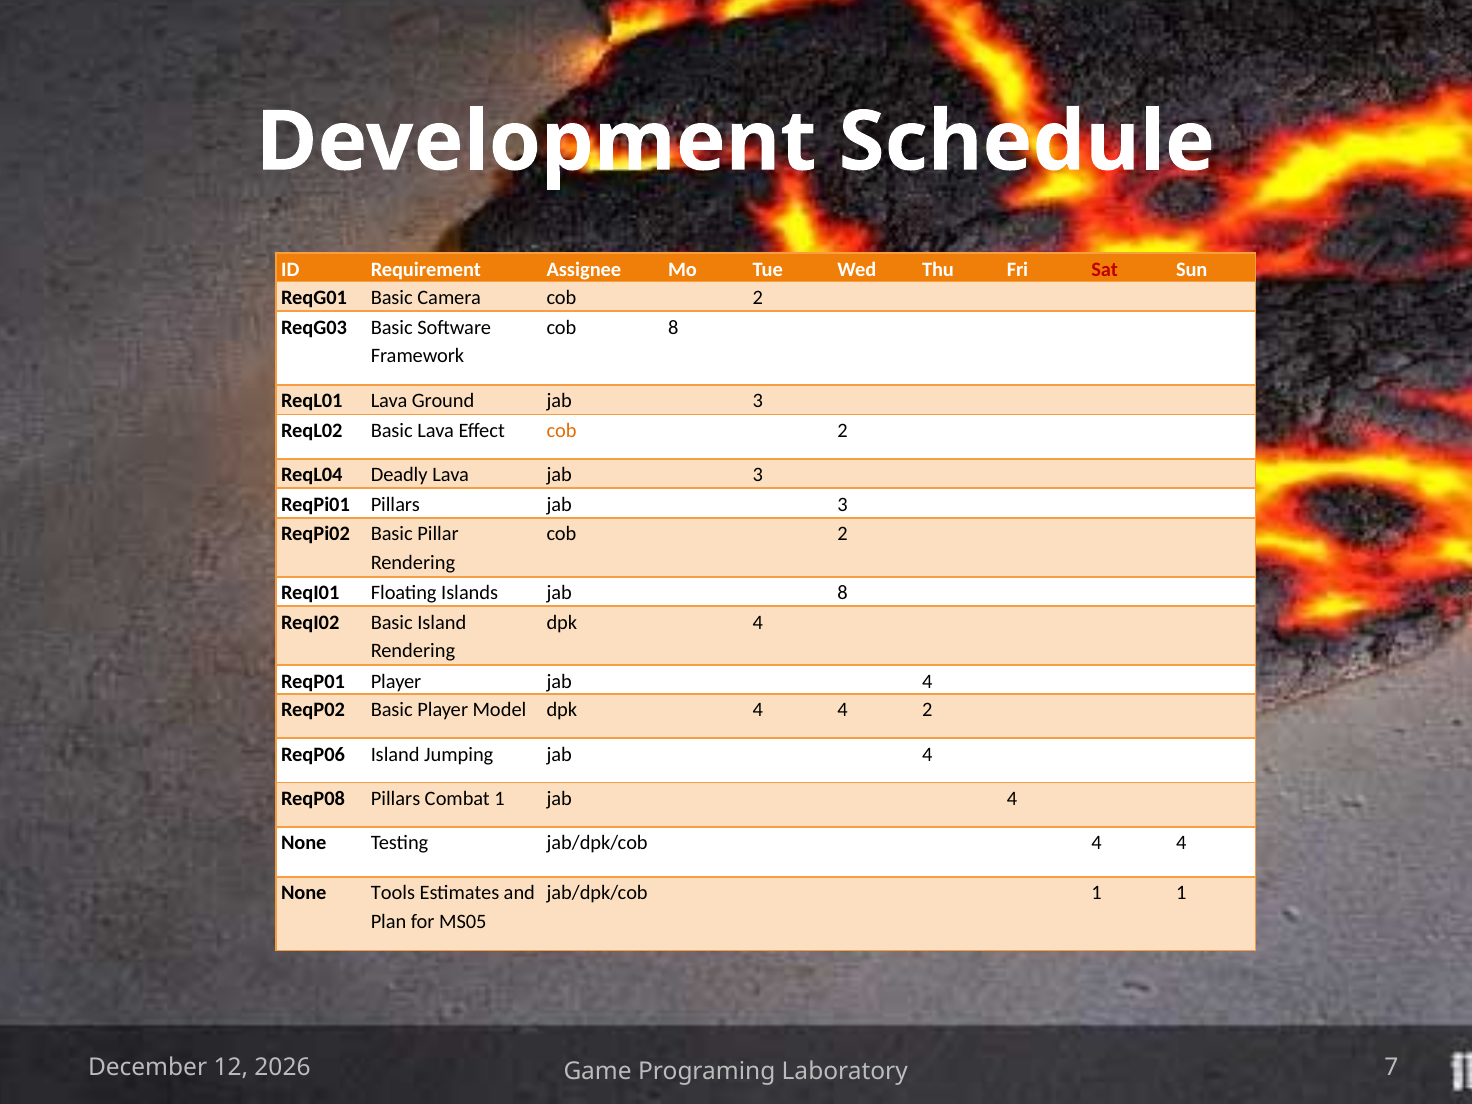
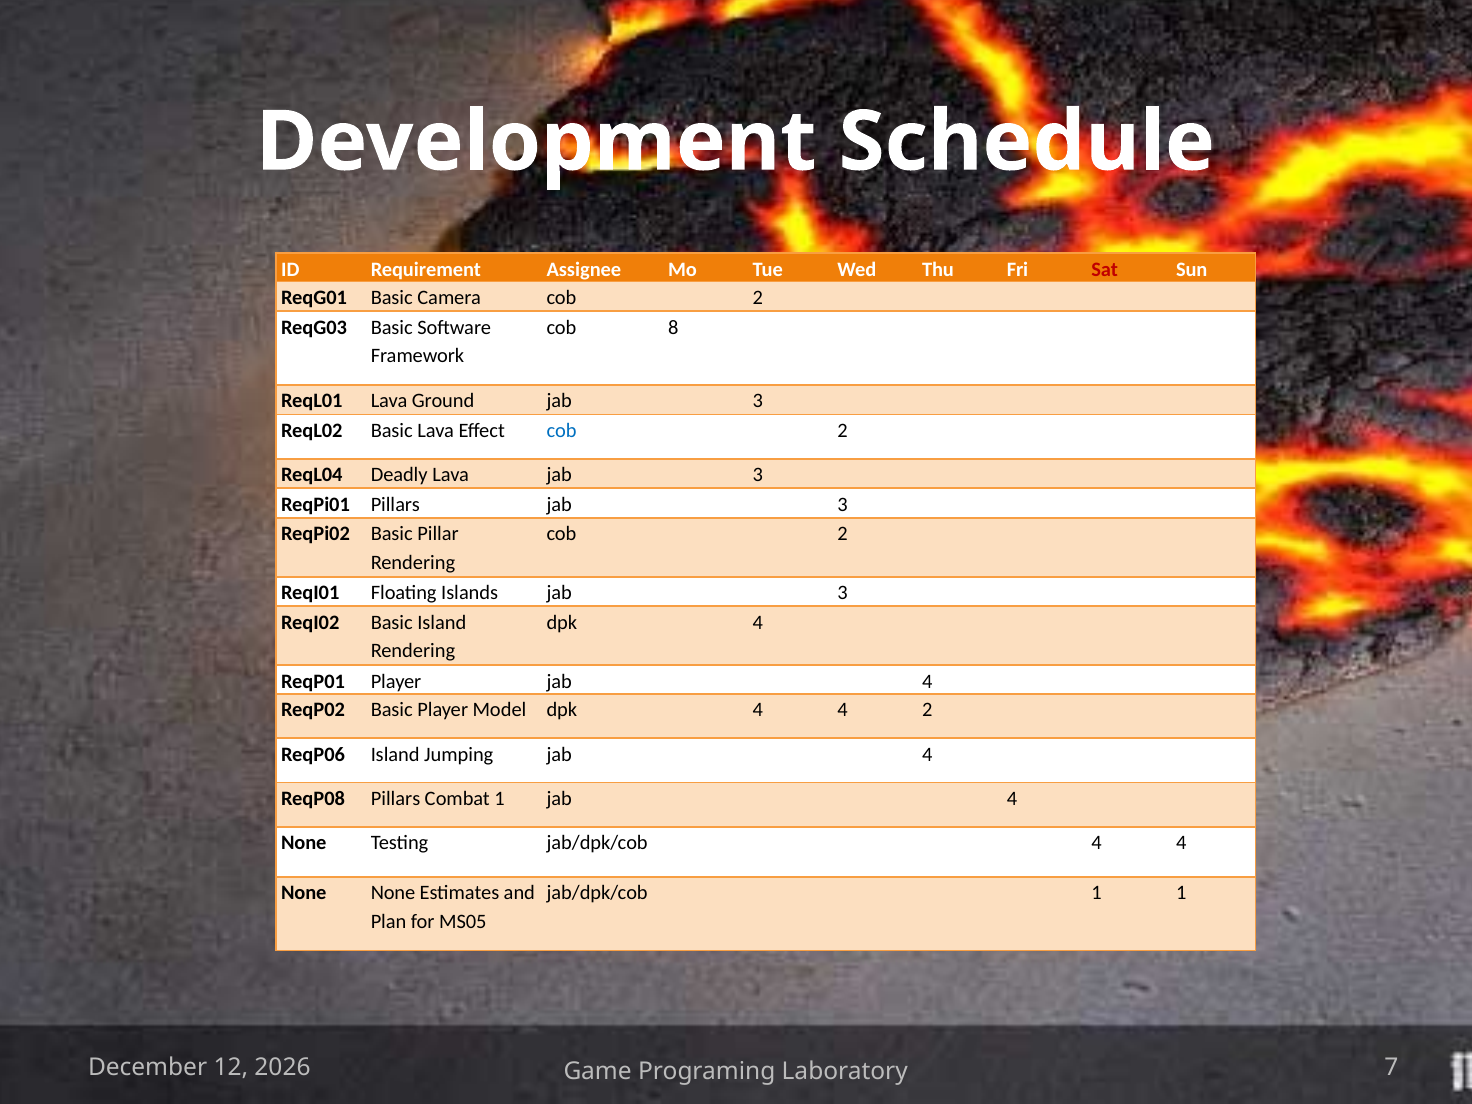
cob at (562, 431) colour: orange -> blue
Islands jab 8: 8 -> 3
None Tools: Tools -> None
